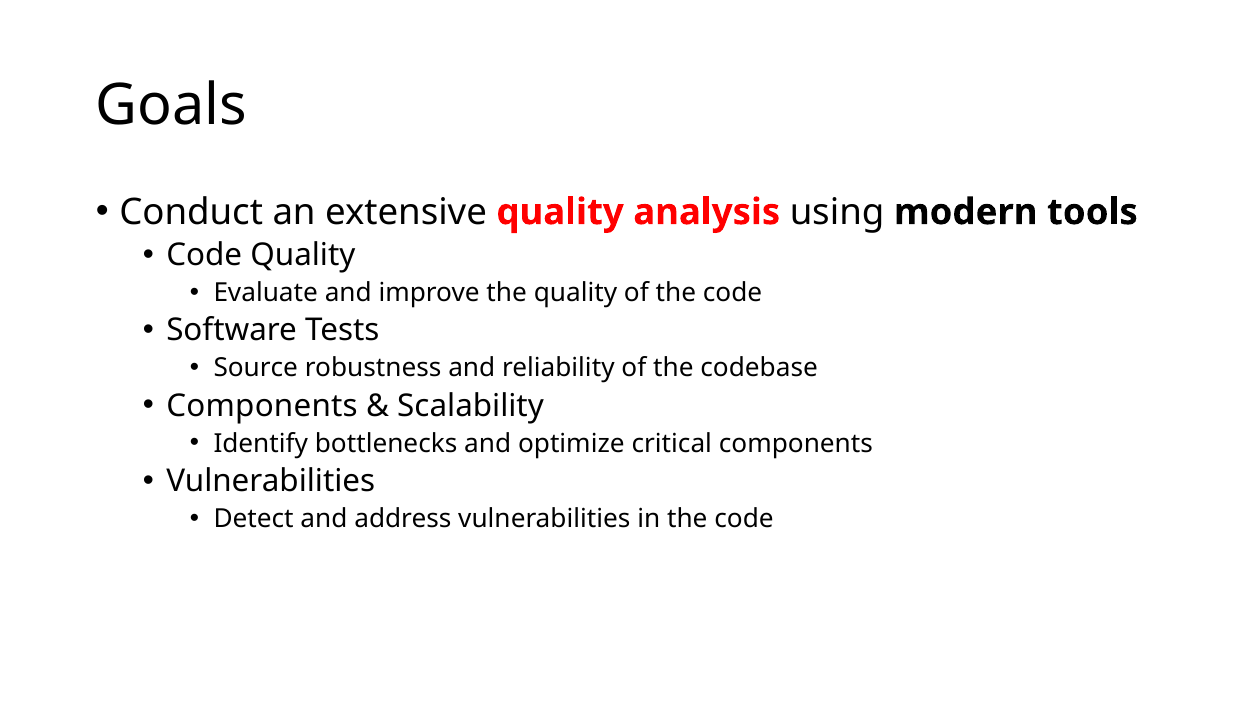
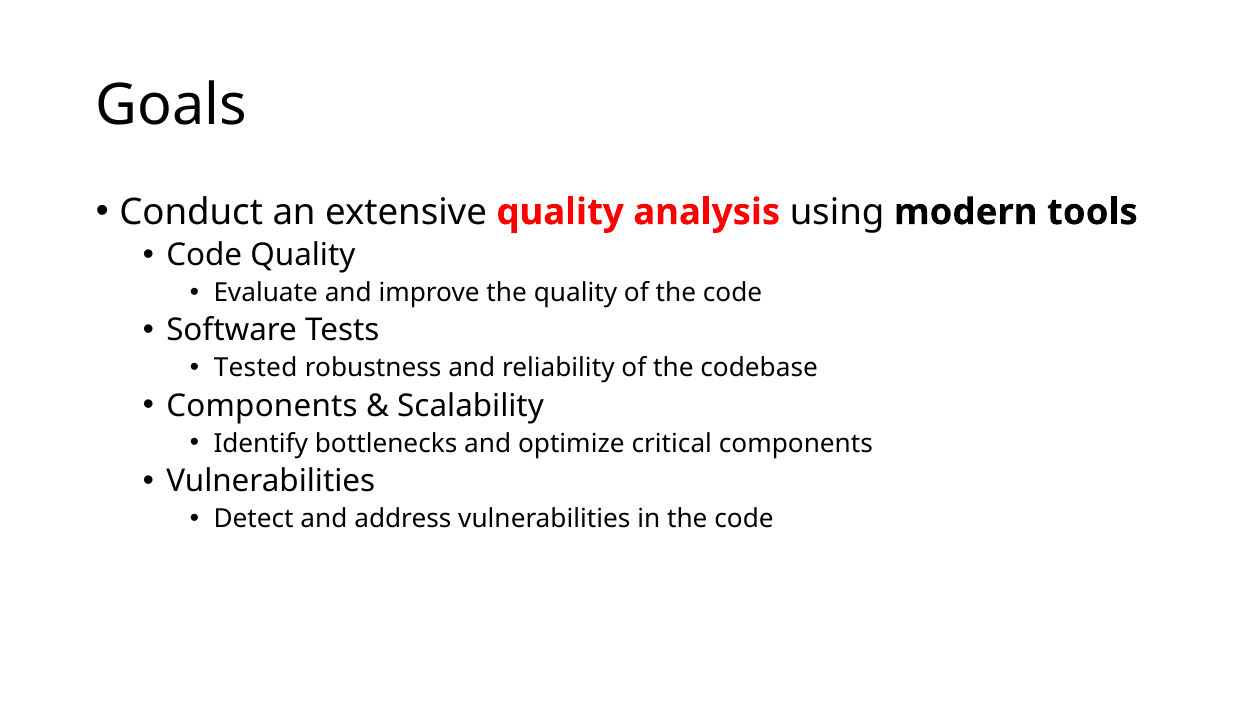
Source: Source -> Tested
